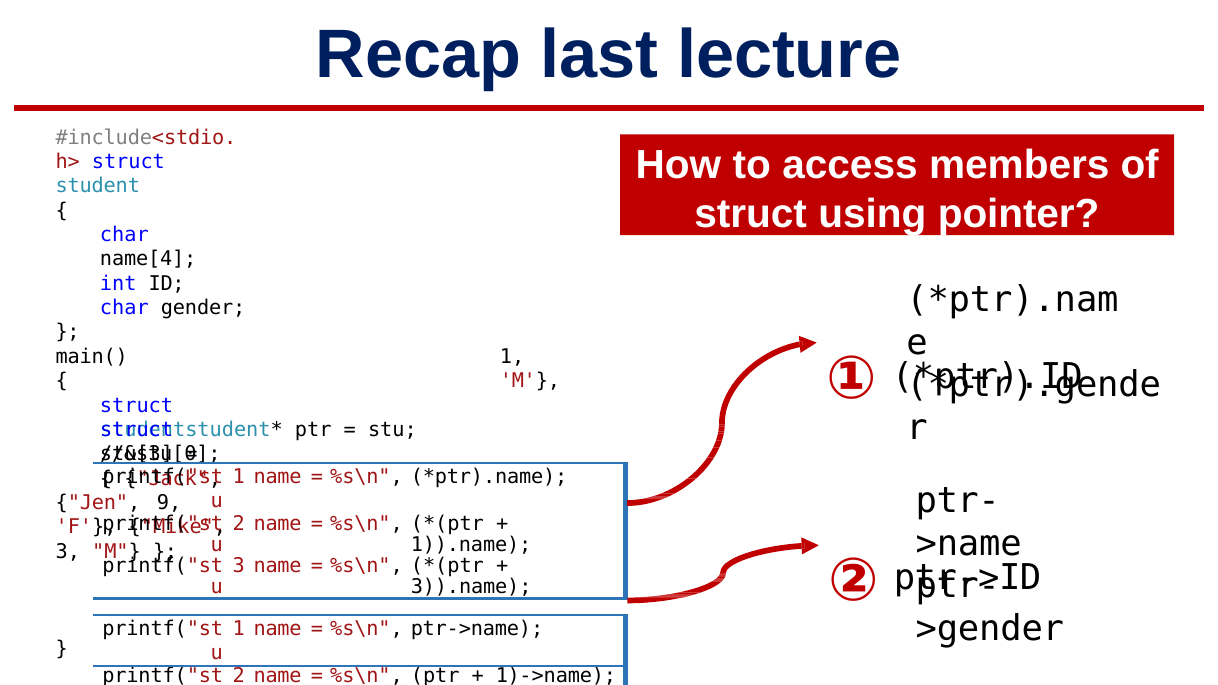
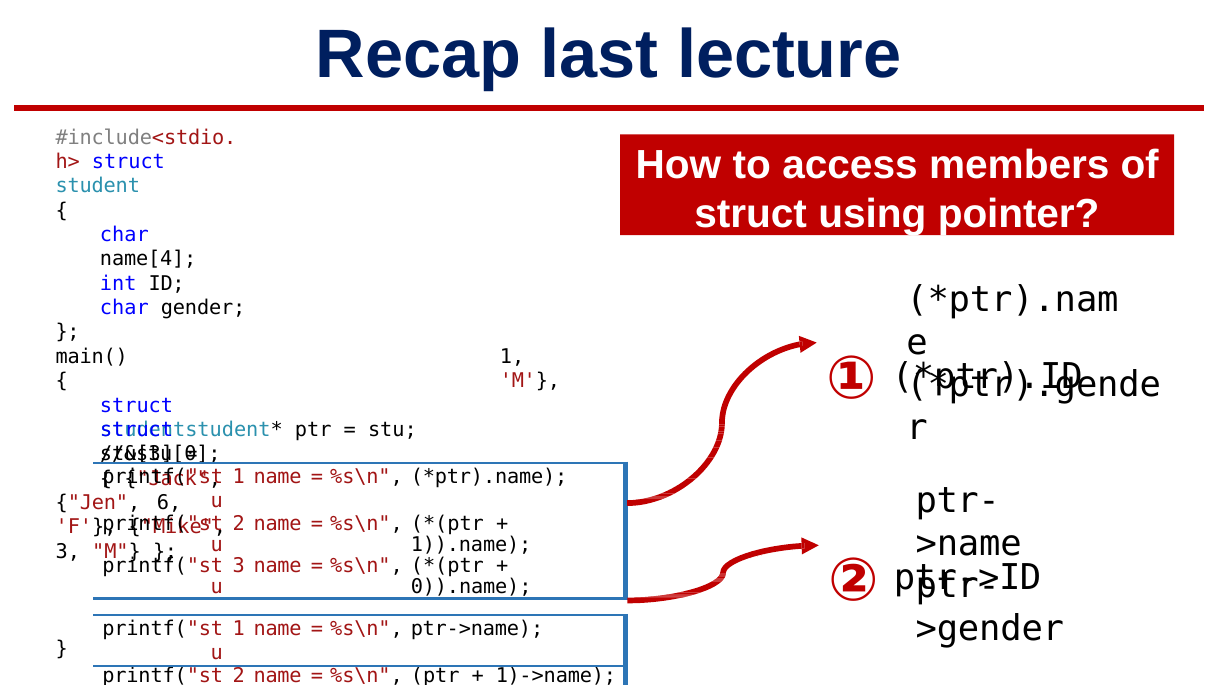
9: 9 -> 6
3)).name: 3)).name -> 0)).name
